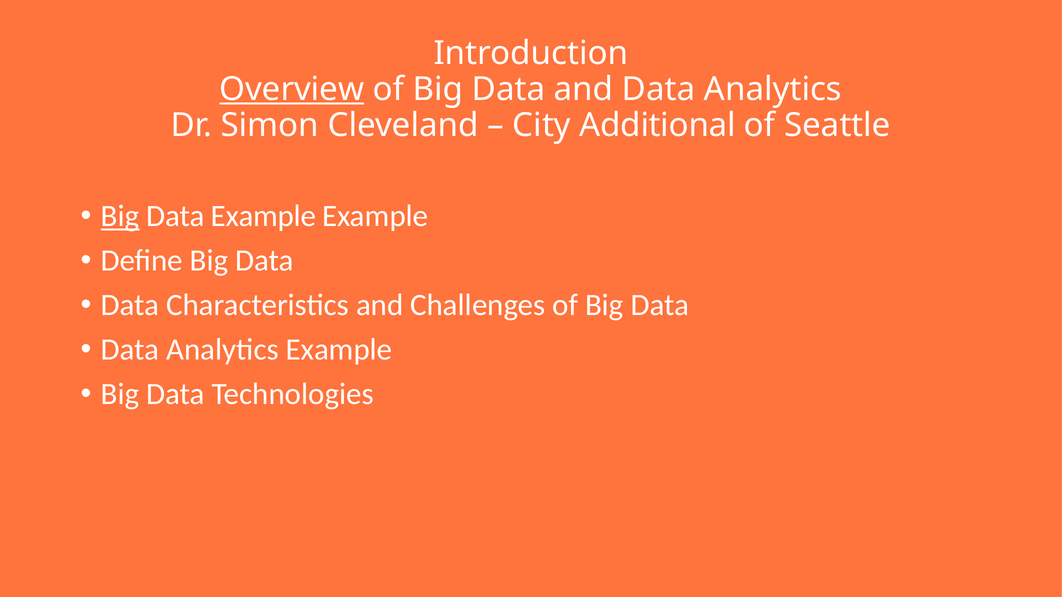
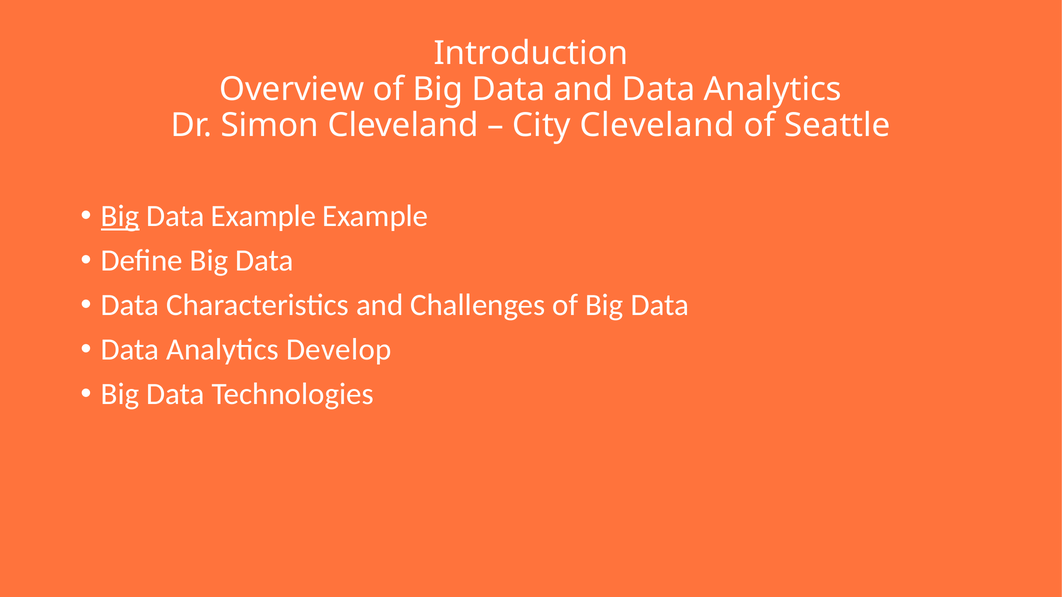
Overview underline: present -> none
City Additional: Additional -> Cleveland
Analytics Example: Example -> Develop
